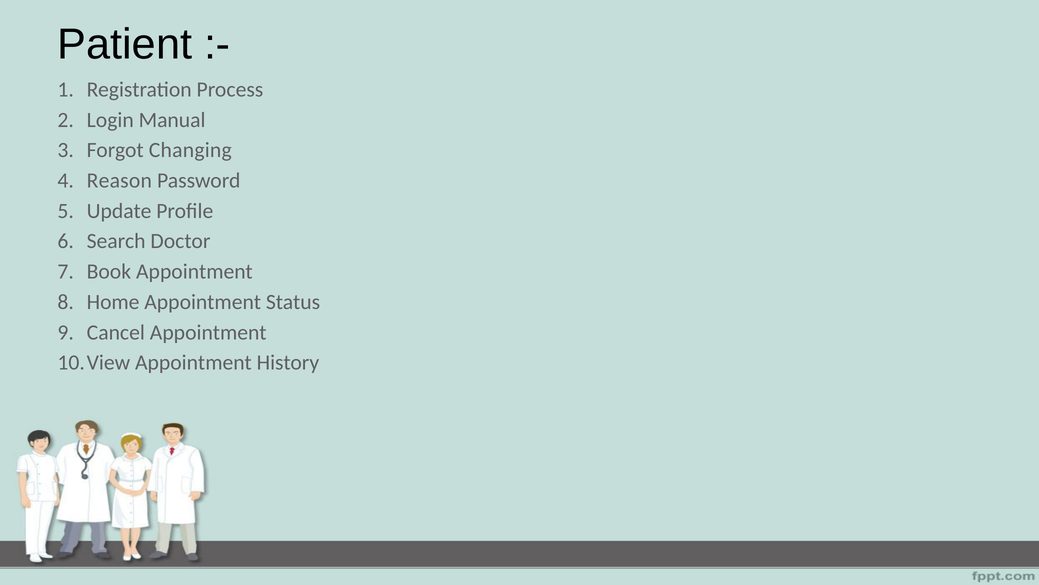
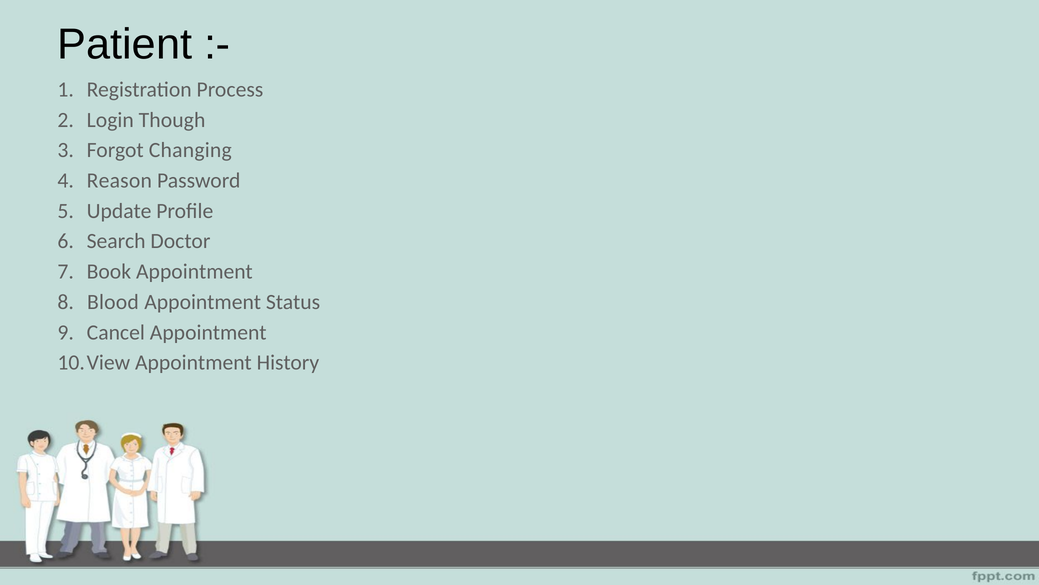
Manual: Manual -> Though
Home: Home -> Blood
